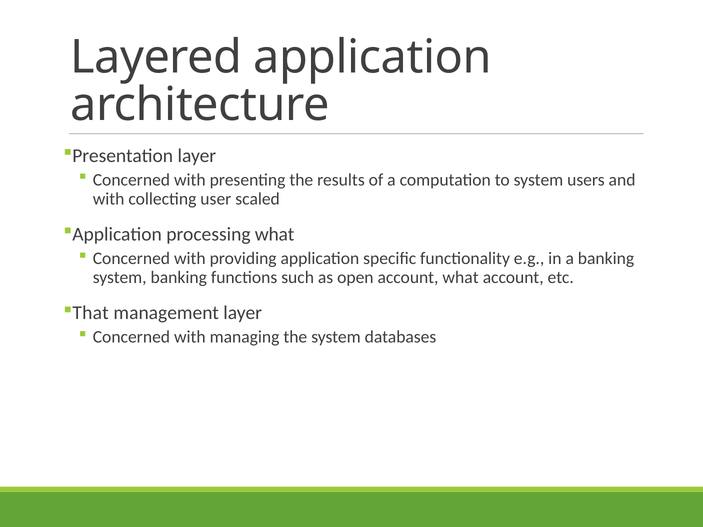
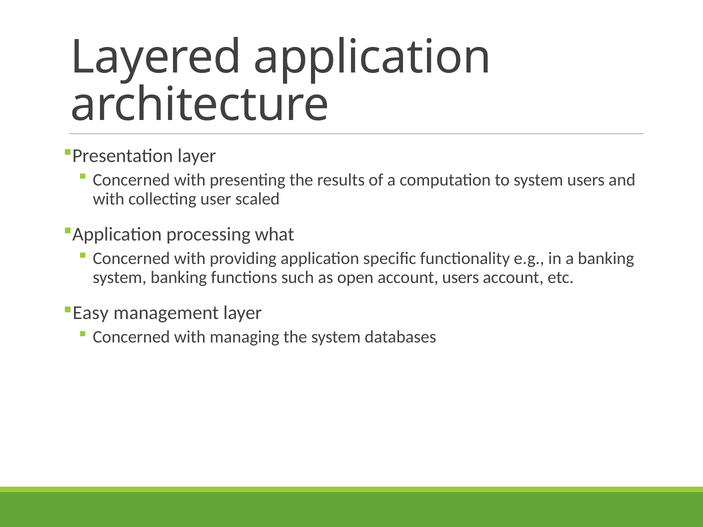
account what: what -> users
That: That -> Easy
